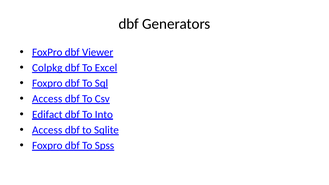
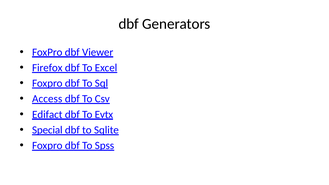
Colpkg: Colpkg -> Firefox
Into: Into -> Evtx
Access at (47, 130): Access -> Special
